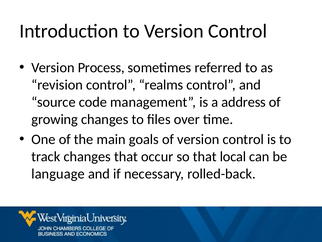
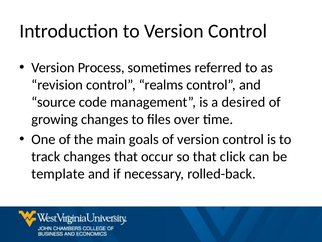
address: address -> desired
local: local -> click
language: language -> template
